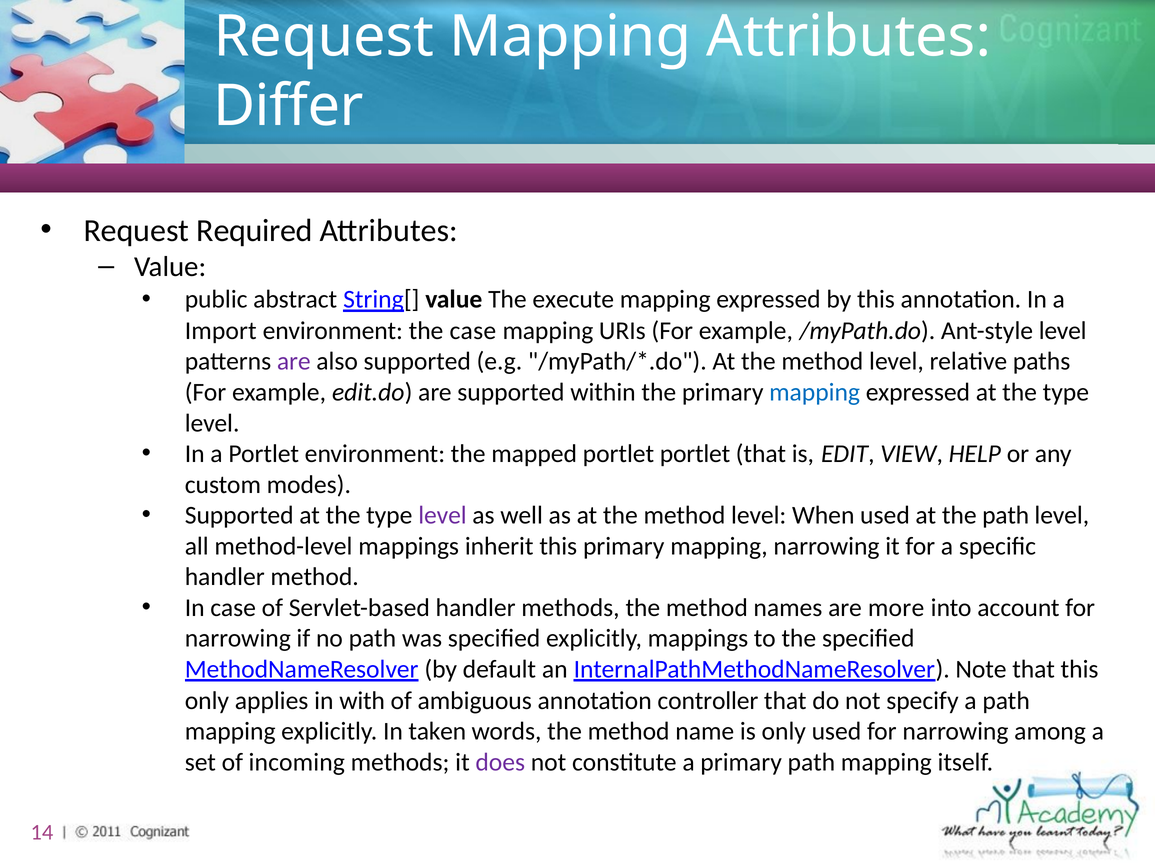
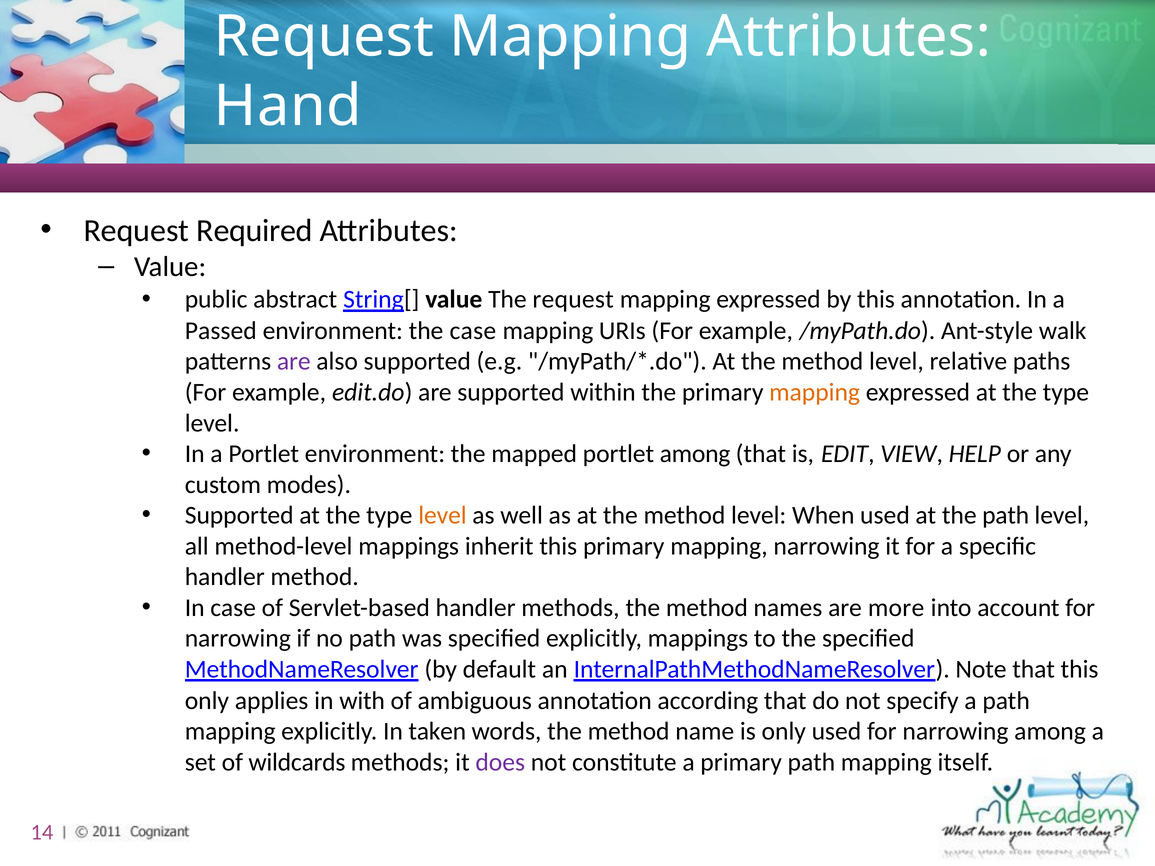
Differ: Differ -> Hand
The execute: execute -> request
Import: Import -> Passed
Ant-style level: level -> walk
mapping at (815, 392) colour: blue -> orange
portlet portlet: portlet -> among
level at (443, 516) colour: purple -> orange
controller: controller -> according
incoming: incoming -> wildcards
